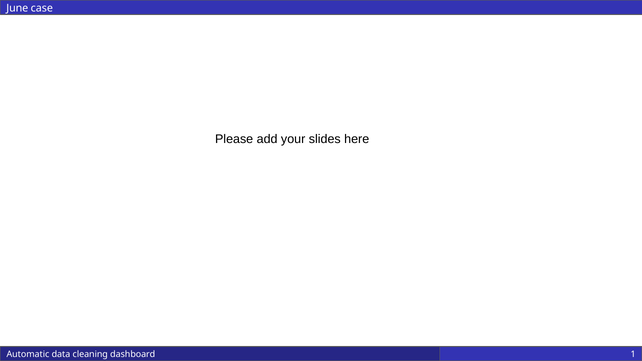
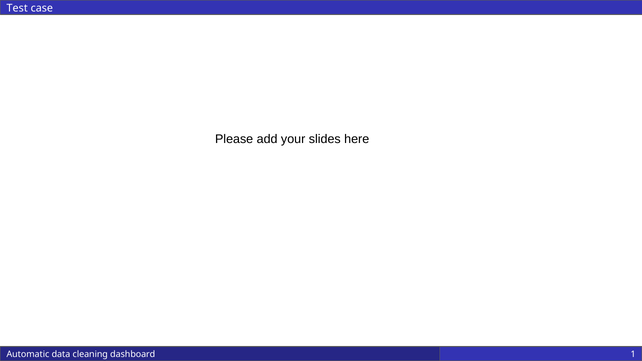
June: June -> Test
